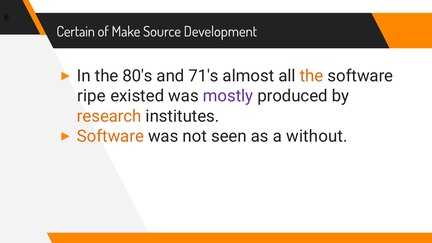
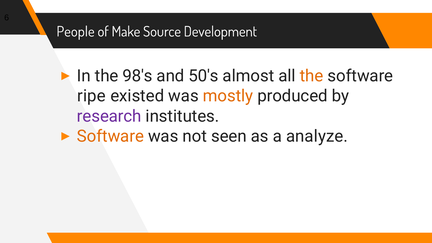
Certain: Certain -> People
80's: 80's -> 98's
71's: 71's -> 50's
mostly colour: purple -> orange
research colour: orange -> purple
without: without -> analyze
